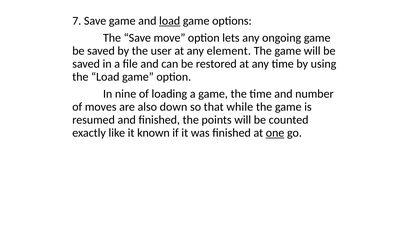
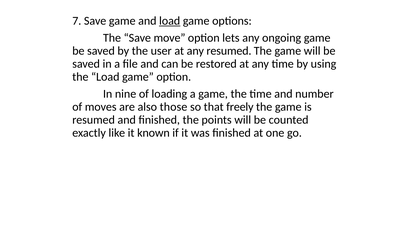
any element: element -> resumed
down: down -> those
while: while -> freely
one underline: present -> none
